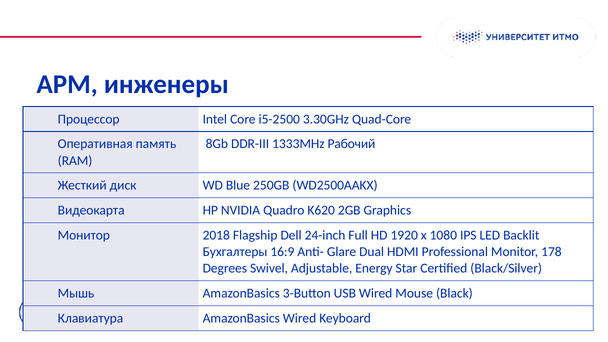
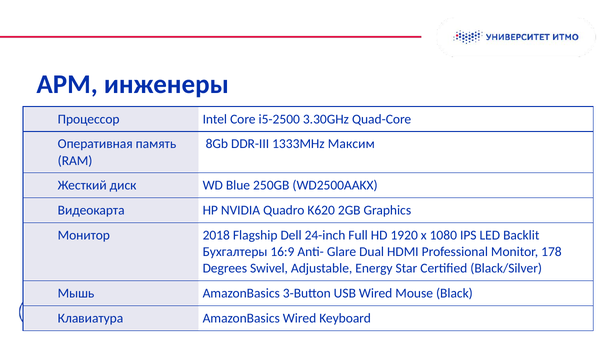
Рабочий: Рабочий -> Максим
